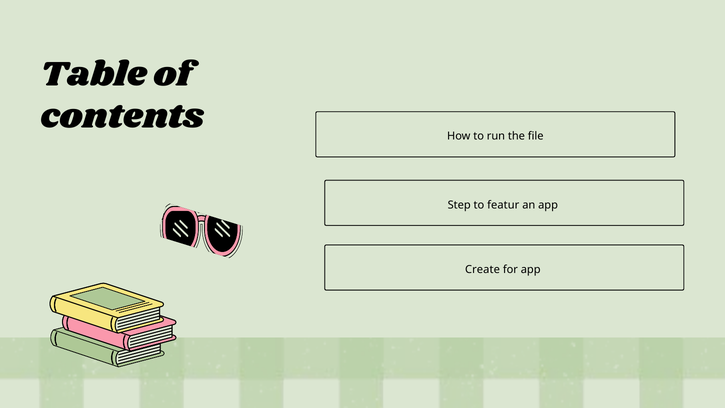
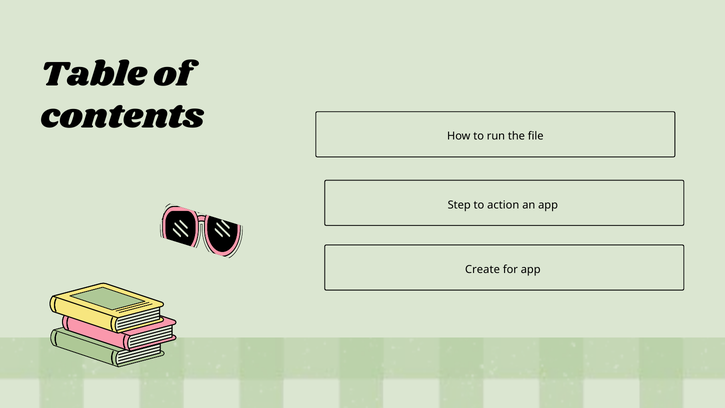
featur: featur -> action
